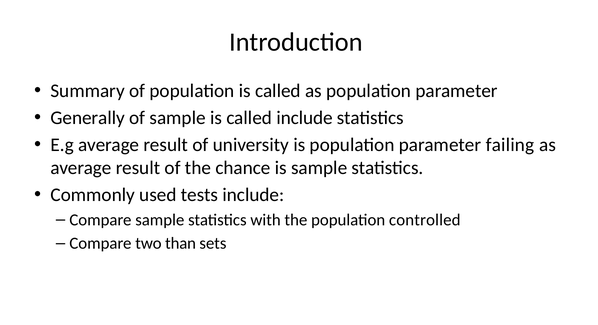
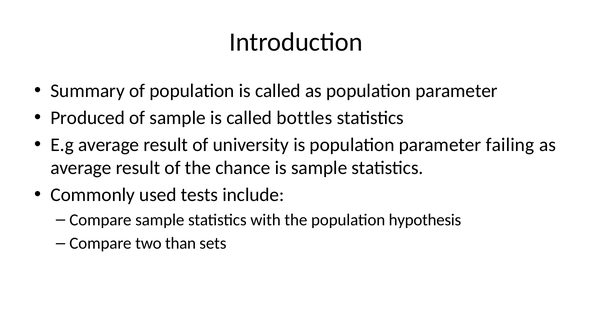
Generally: Generally -> Produced
called include: include -> bottles
controlled: controlled -> hypothesis
